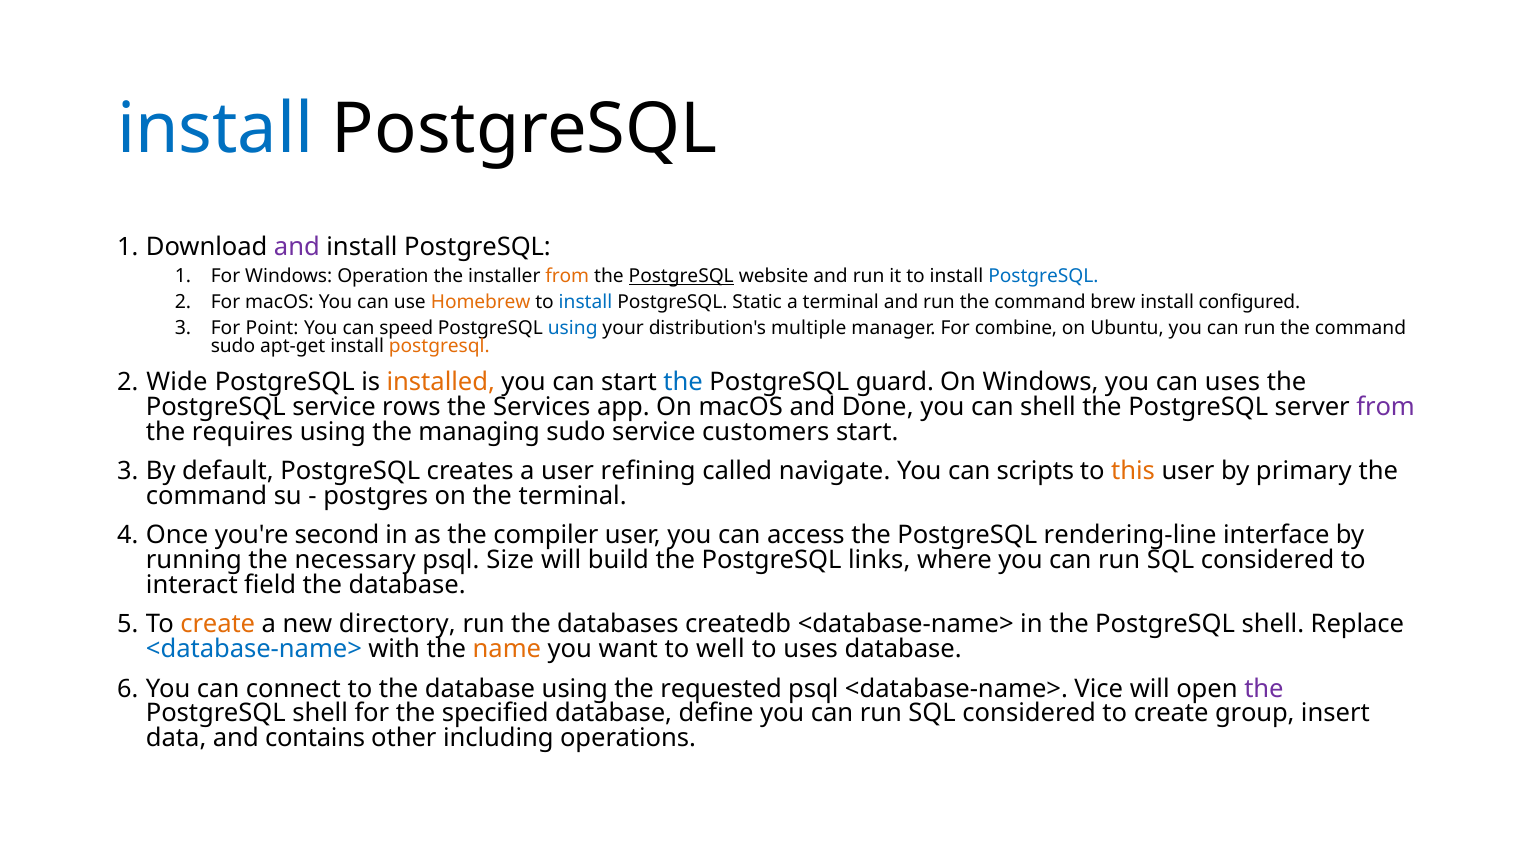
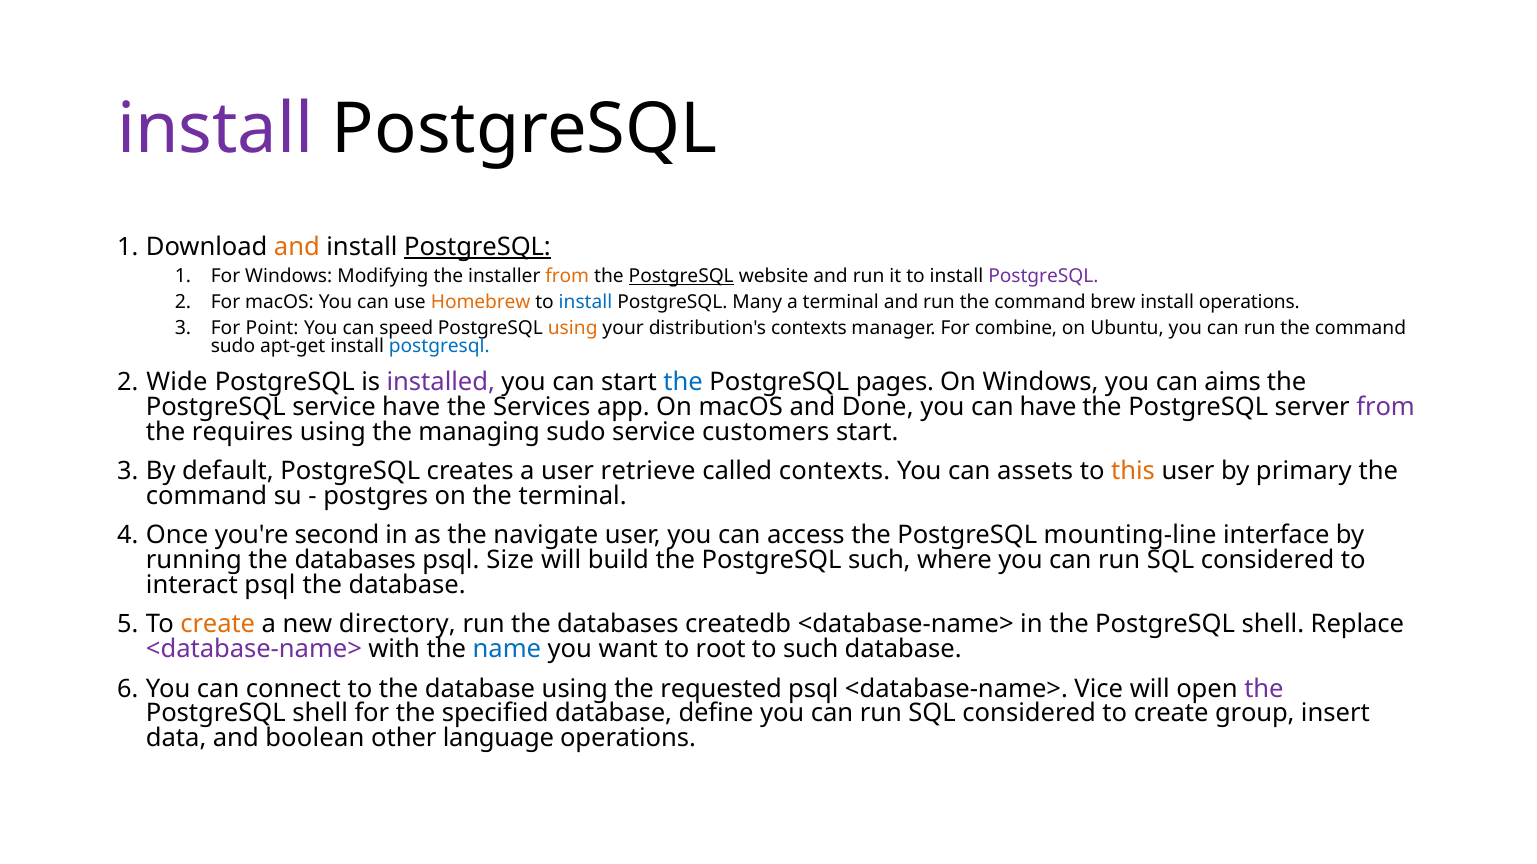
install at (215, 129) colour: blue -> purple
and at (297, 247) colour: purple -> orange
PostgreSQL at (478, 247) underline: none -> present
Operation: Operation -> Modifying
PostgreSQL at (1043, 277) colour: blue -> purple
Static: Static -> Many
install configured: configured -> operations
using at (573, 328) colour: blue -> orange
distribution's multiple: multiple -> contexts
postgresql at (439, 347) colour: orange -> blue
installed colour: orange -> purple
guard: guard -> pages
can uses: uses -> aims
service rows: rows -> have
can shell: shell -> have
refining: refining -> retrieve
called navigate: navigate -> contexts
scripts: scripts -> assets
compiler: compiler -> navigate
rendering-line: rendering-line -> mounting-line
running the necessary: necessary -> databases
PostgreSQL links: links -> such
interact field: field -> psql
<database-name> at (254, 650) colour: blue -> purple
name colour: orange -> blue
well: well -> root
to uses: uses -> such
contains: contains -> boolean
including: including -> language
